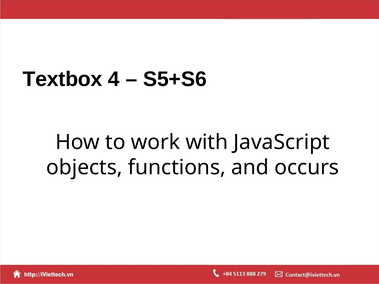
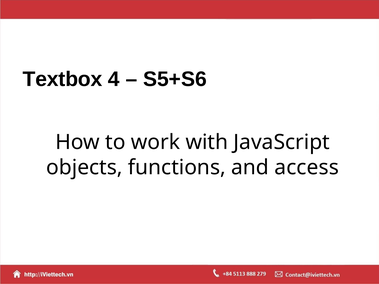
occurs: occurs -> access
